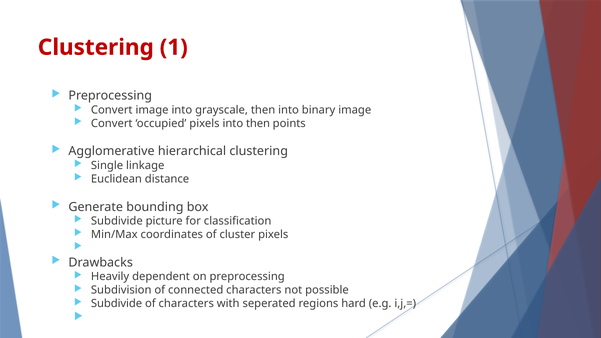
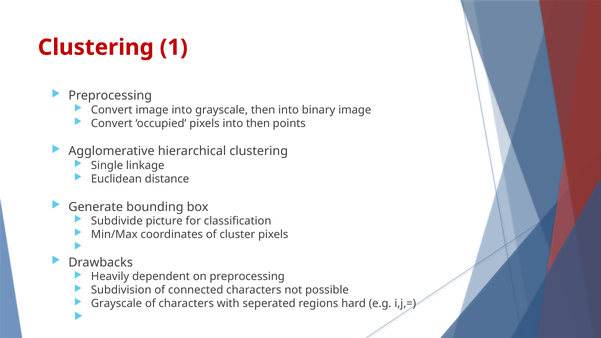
Subdivide at (117, 304): Subdivide -> Grayscale
